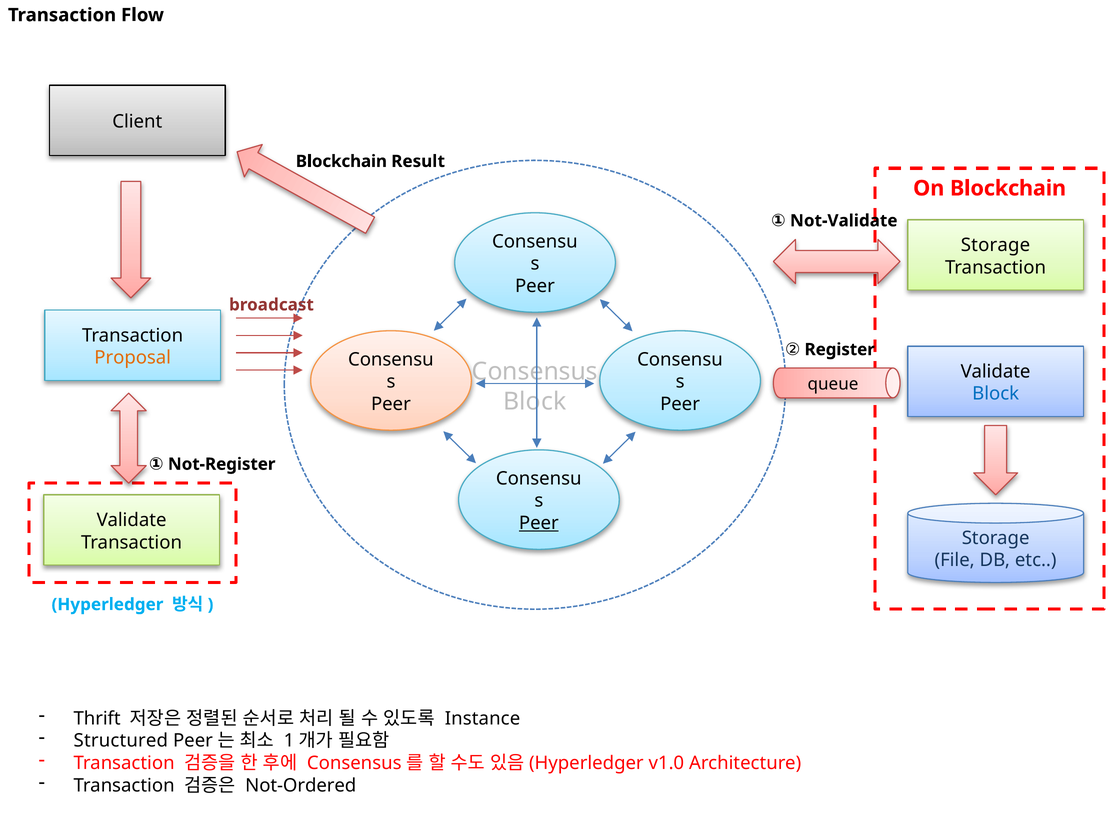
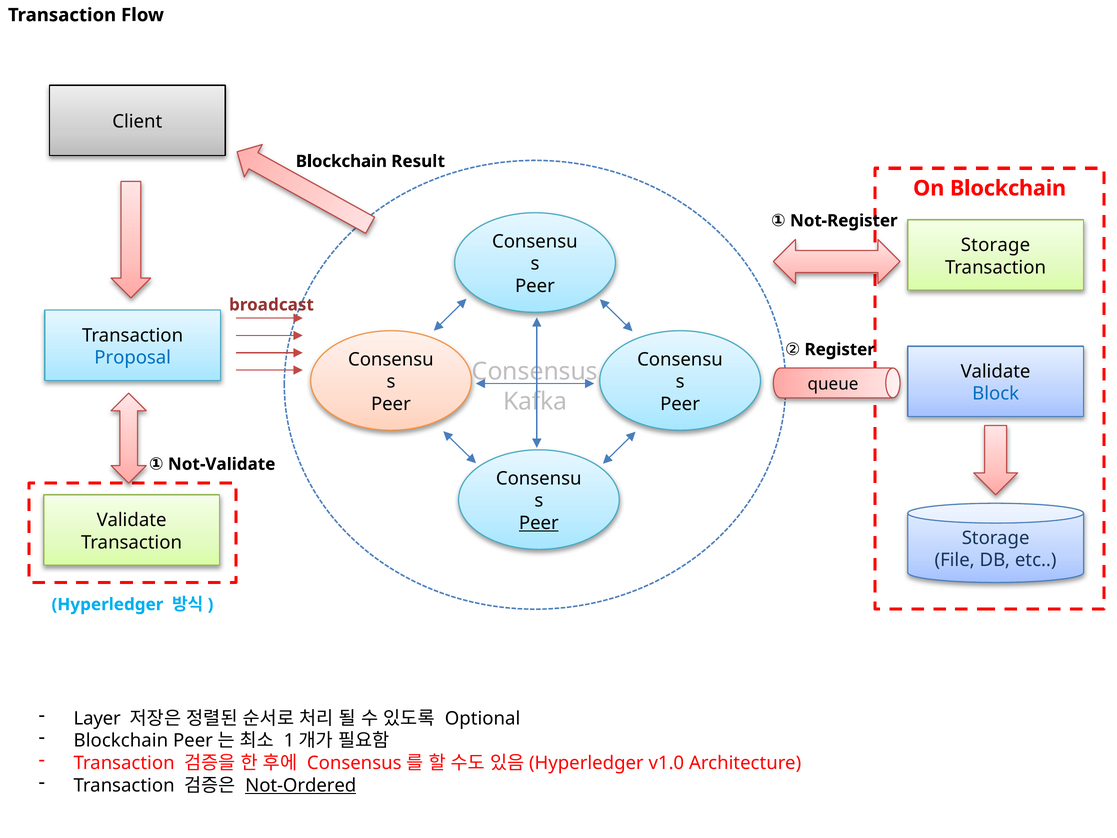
Not-Validate: Not-Validate -> Not-Register
Proposal colour: orange -> blue
Block at (535, 401): Block -> Kafka
Not-Register: Not-Register -> Not-Validate
Thrift: Thrift -> Layer
Instance: Instance -> Optional
Structured at (121, 741): Structured -> Blockchain
Not-Ordered underline: none -> present
